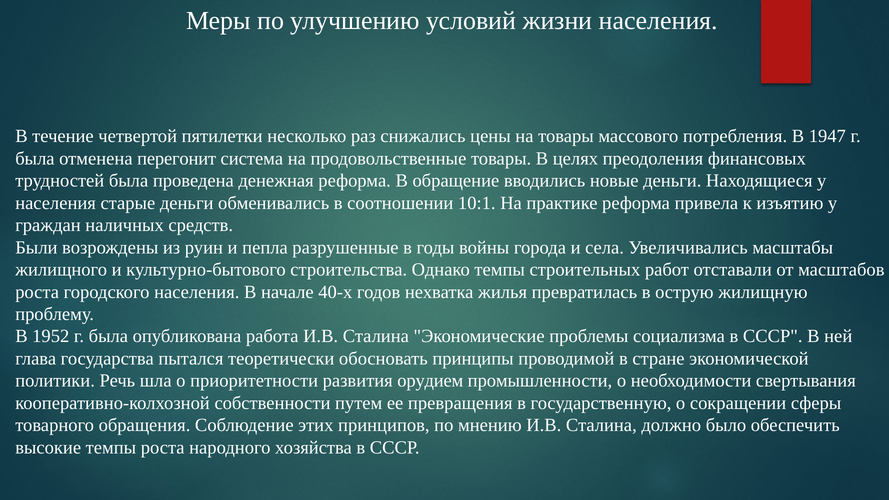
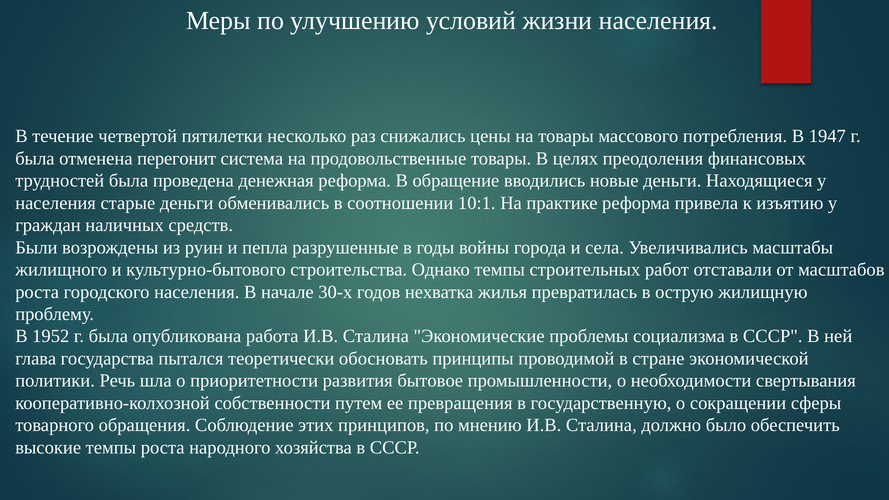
40-х: 40-х -> 30-х
орудием: орудием -> бытовое
